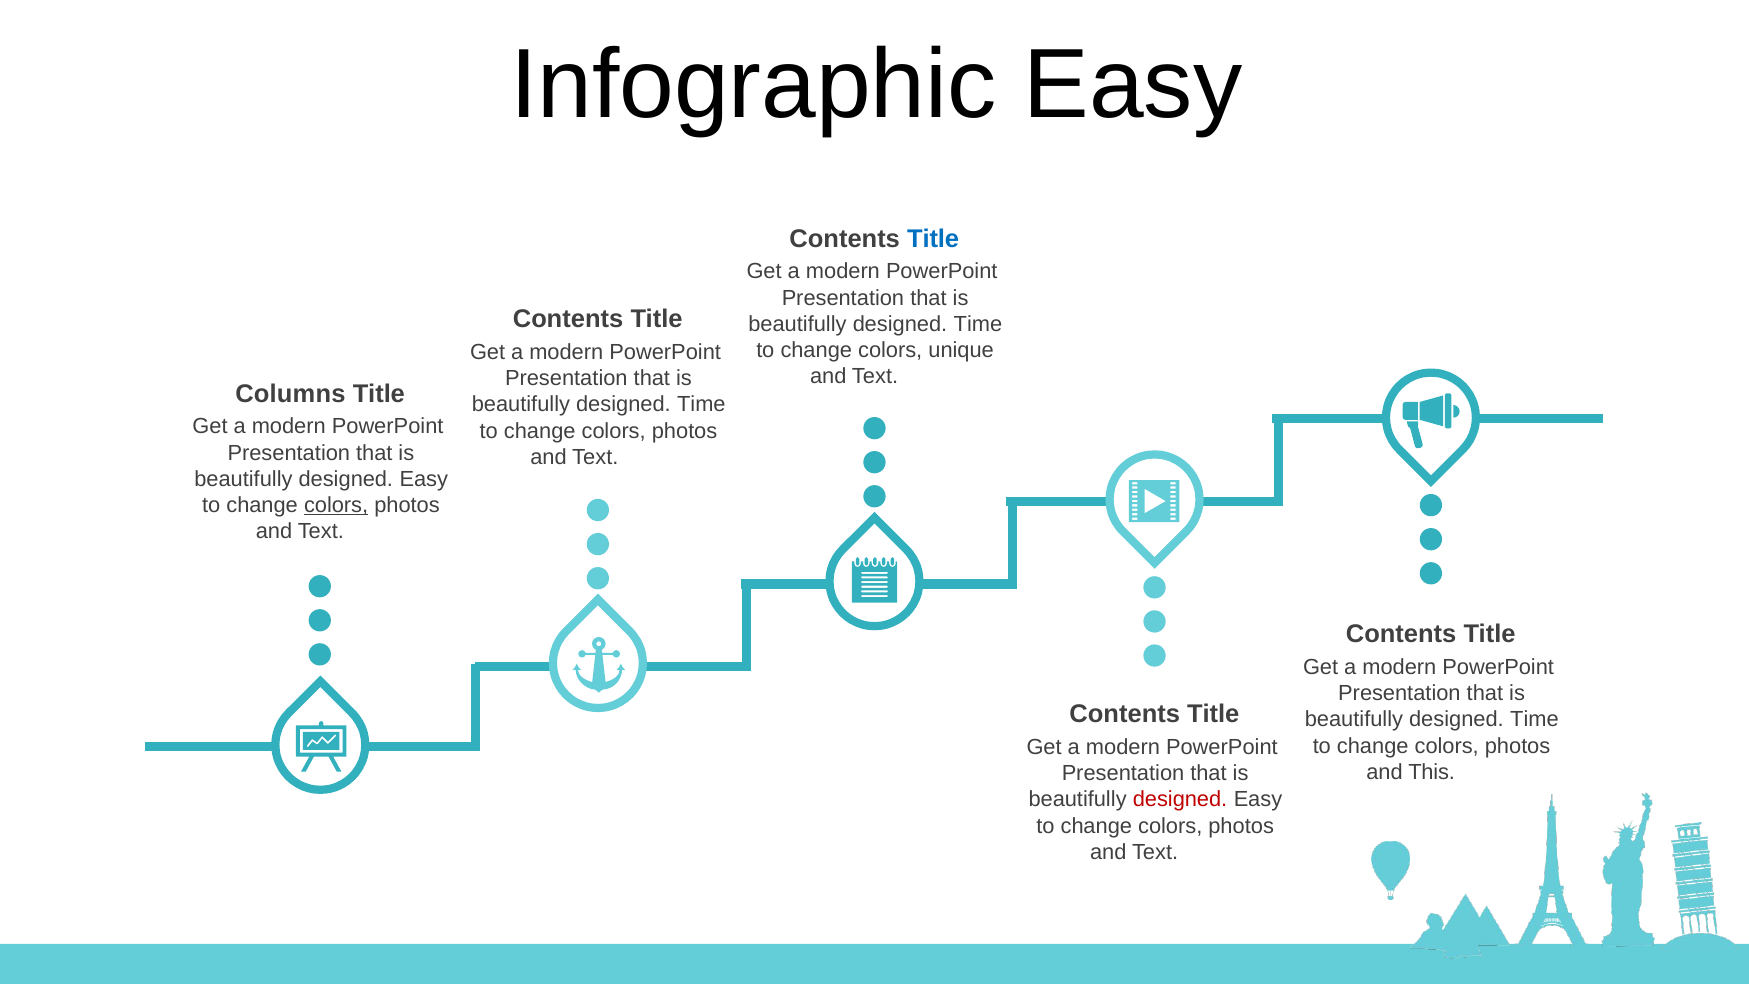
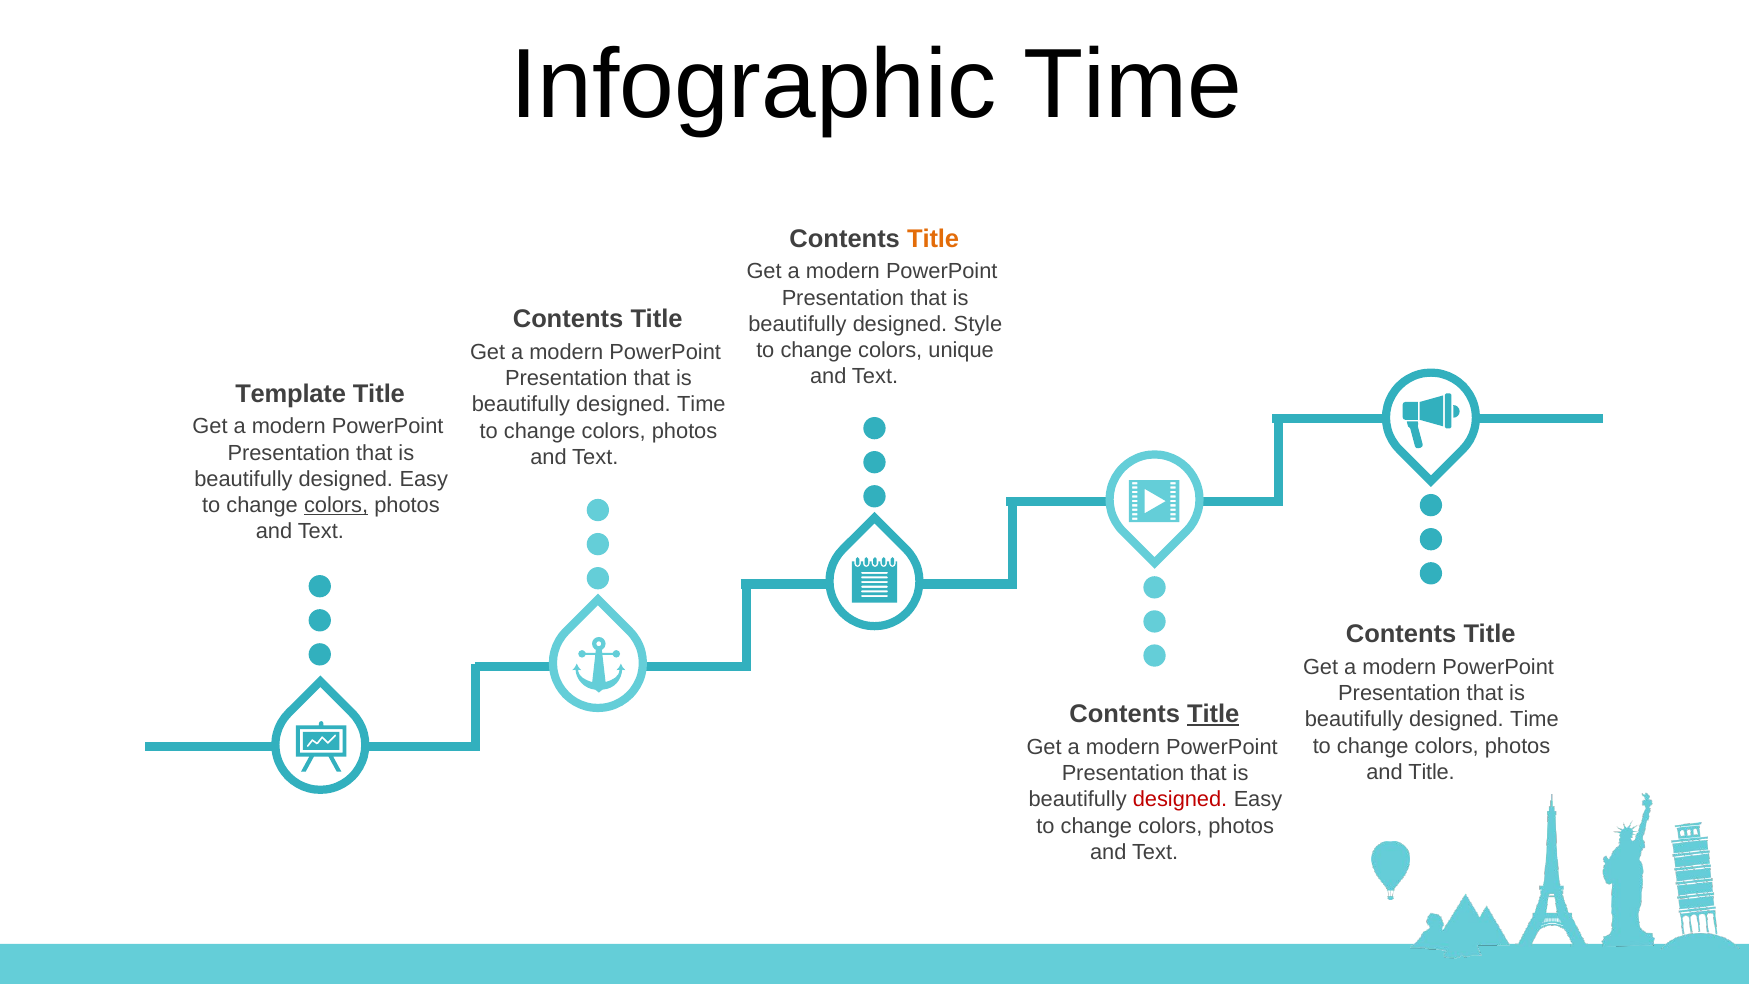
Infographic Easy: Easy -> Time
Title at (933, 239) colour: blue -> orange
Time at (978, 324): Time -> Style
Columns: Columns -> Template
Title at (1213, 714) underline: none -> present
and This: This -> Title
